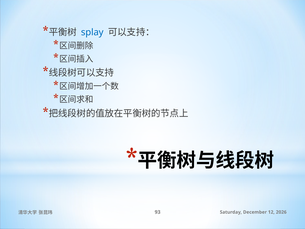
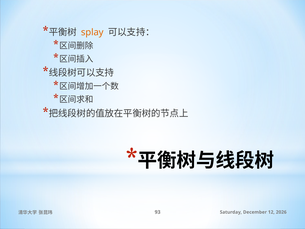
splay colour: blue -> orange
